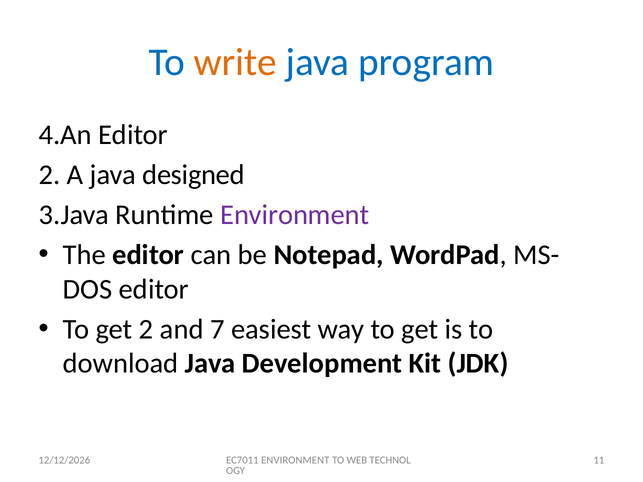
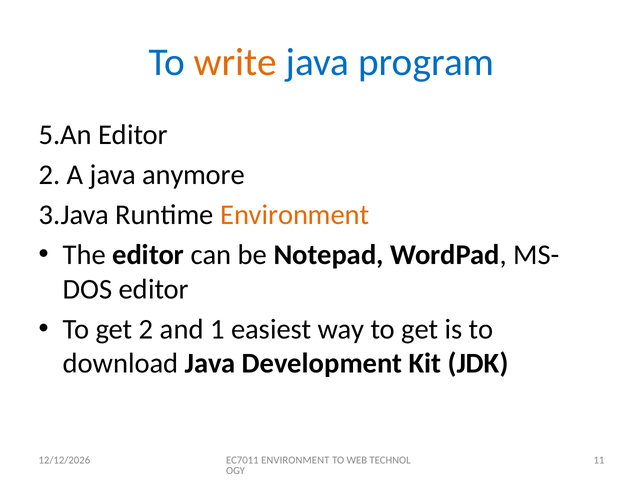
4.An: 4.An -> 5.An
designed: designed -> anymore
Environment at (295, 215) colour: purple -> orange
7: 7 -> 1
